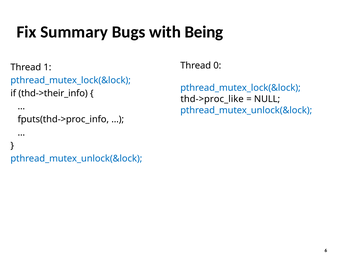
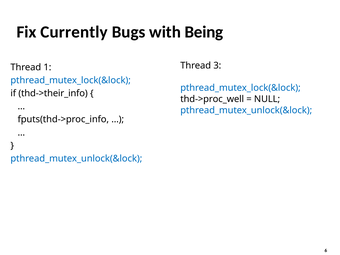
Summary: Summary -> Currently
0: 0 -> 3
thd->proc_like: thd->proc_like -> thd->proc_well
